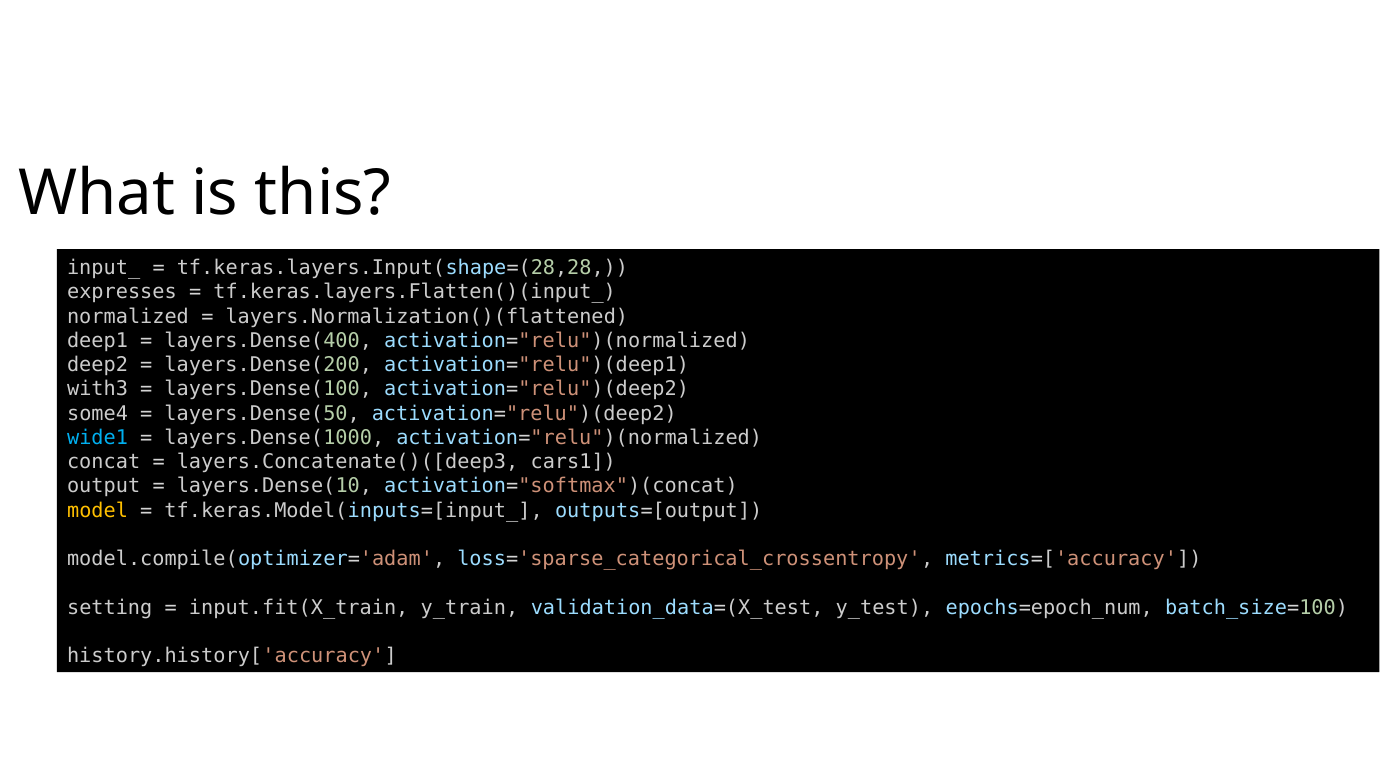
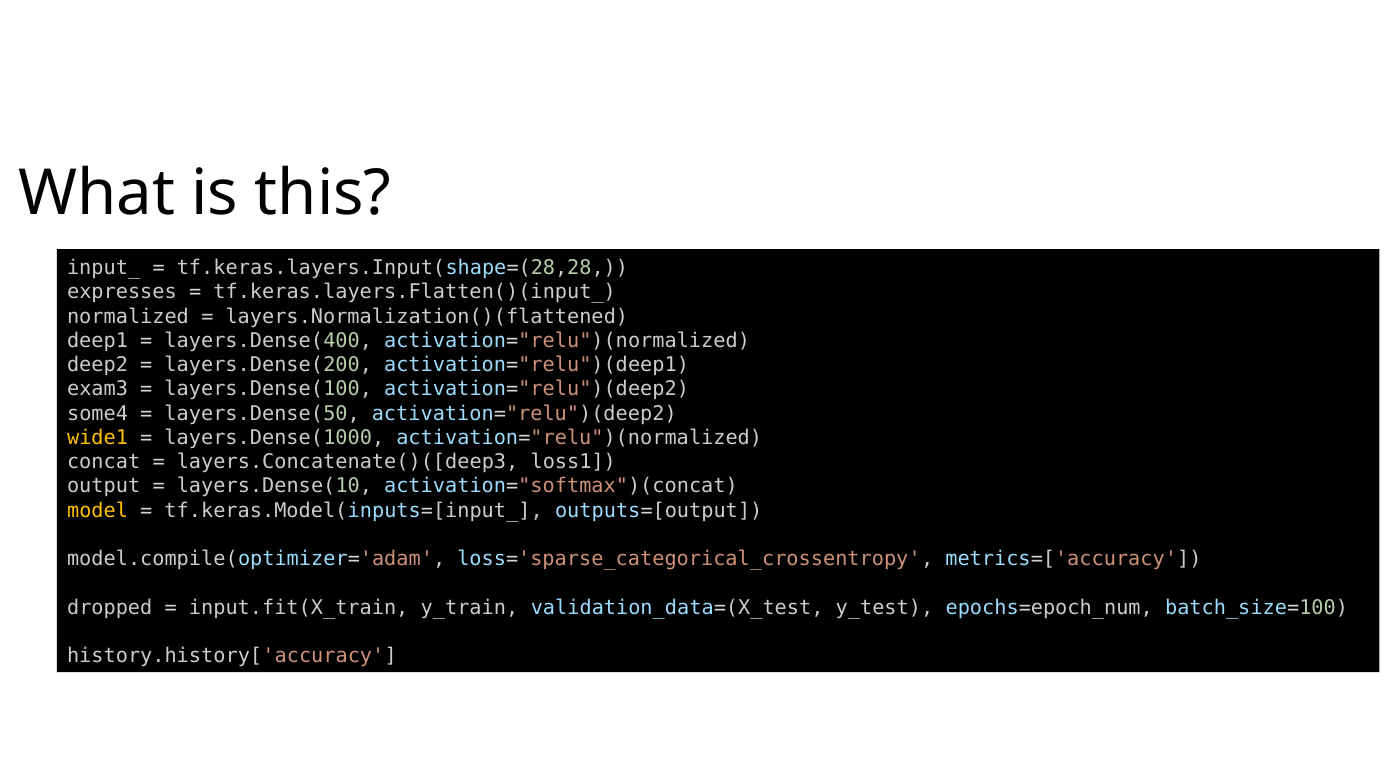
with3: with3 -> exam3
wide1 colour: light blue -> yellow
cars1: cars1 -> loss1
setting: setting -> dropped
